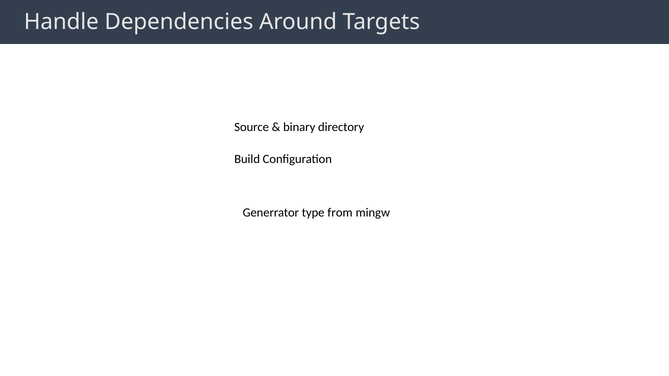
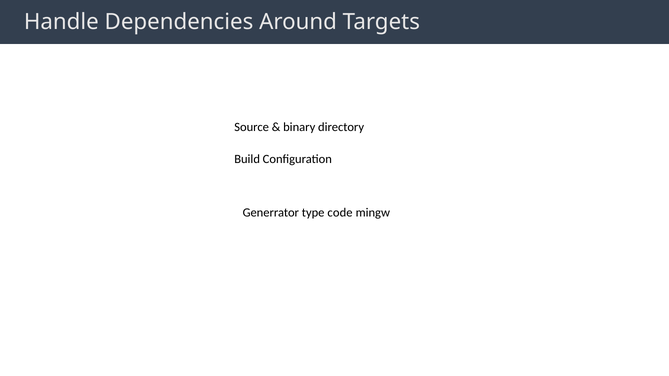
from: from -> code
